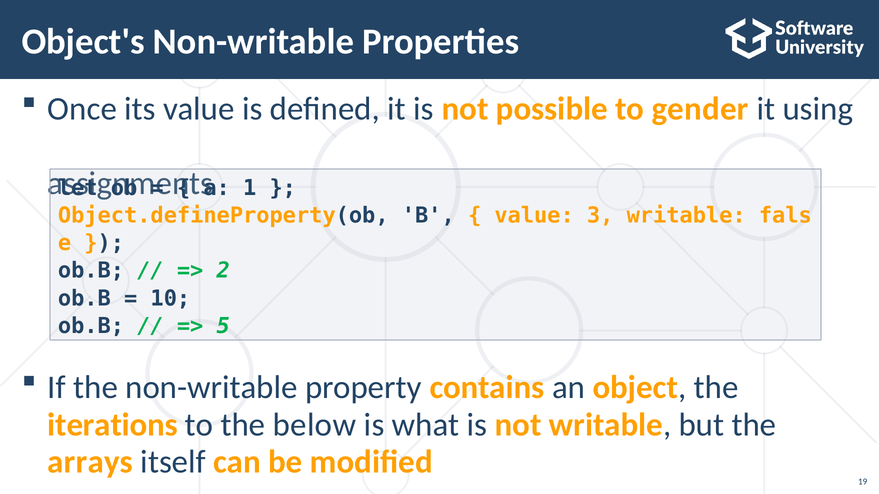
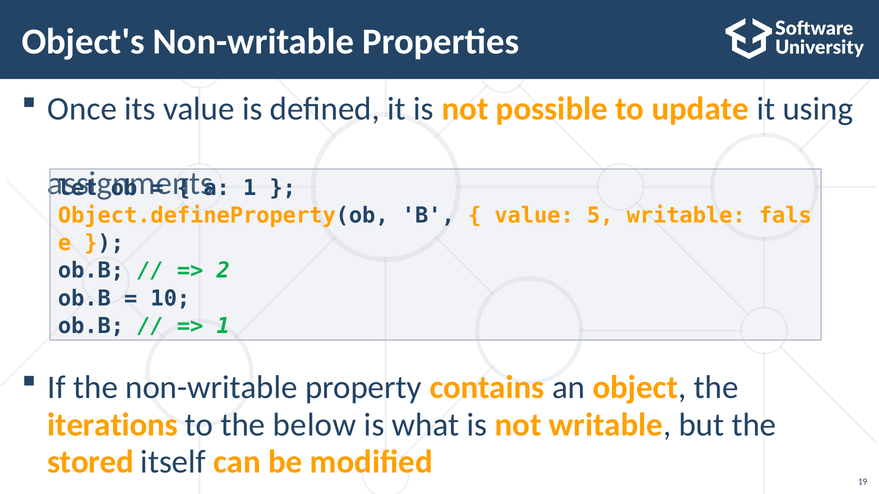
gender: gender -> update
3: 3 -> 5
5 at (223, 326): 5 -> 1
arrays: arrays -> stored
